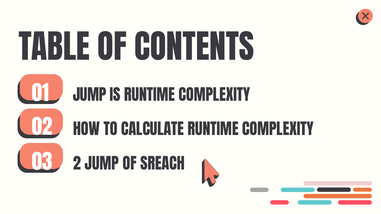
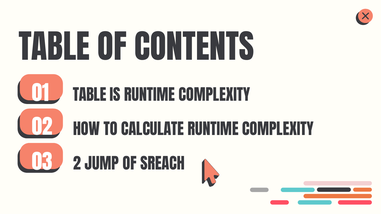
JUMP at (90, 96): JUMP -> TABLE
